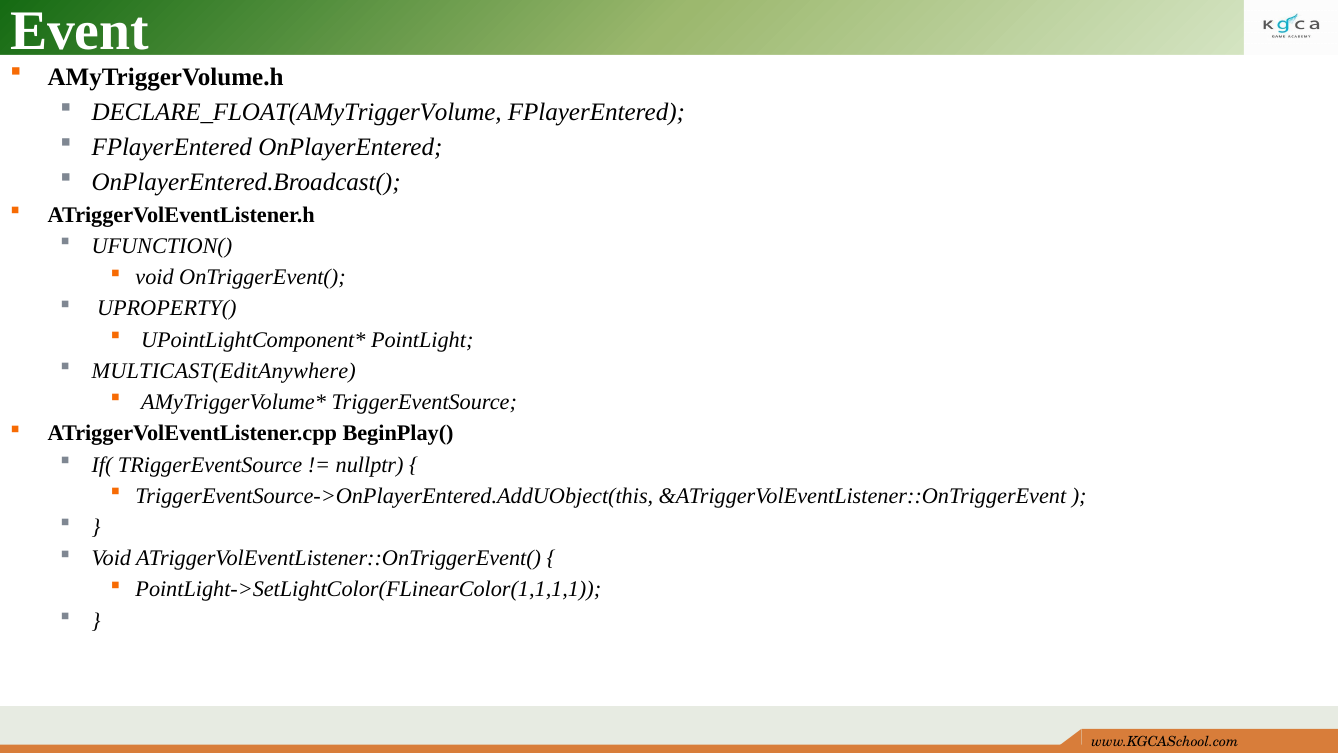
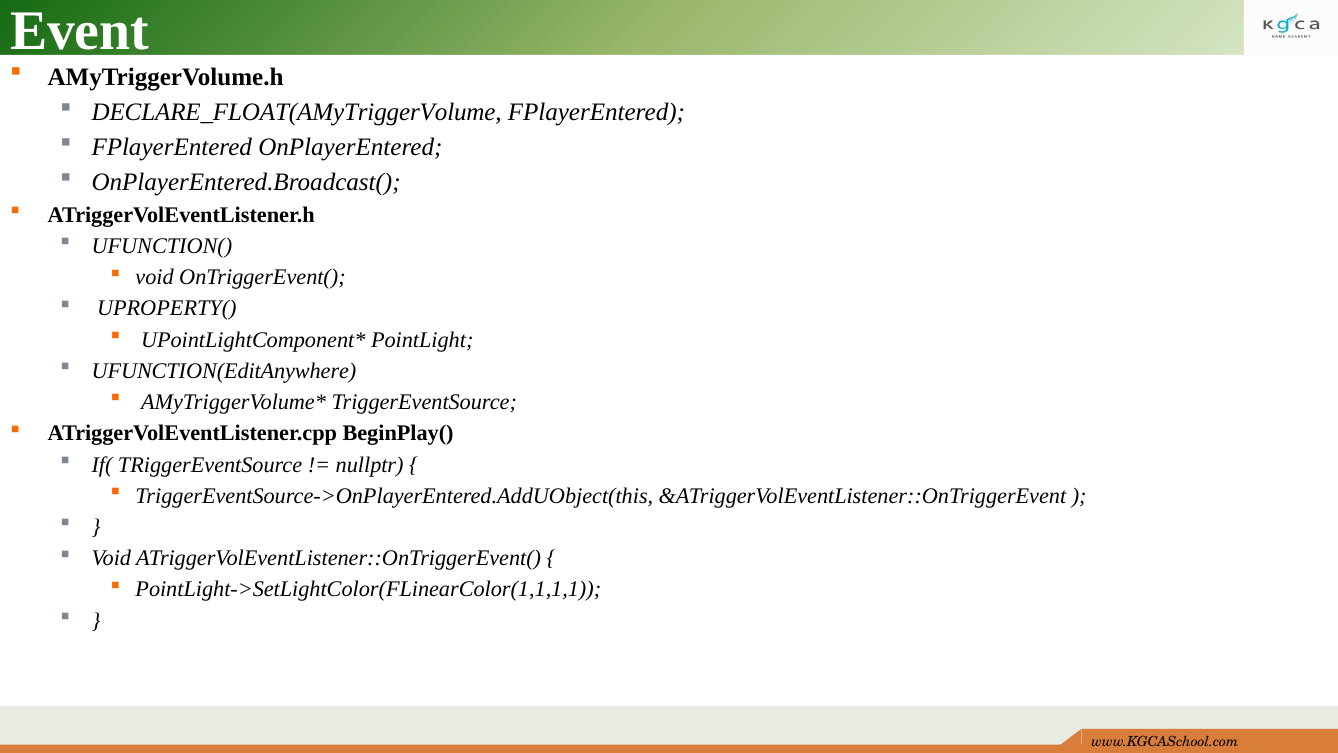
MULTICAST(EditAnywhere: MULTICAST(EditAnywhere -> UFUNCTION(EditAnywhere
